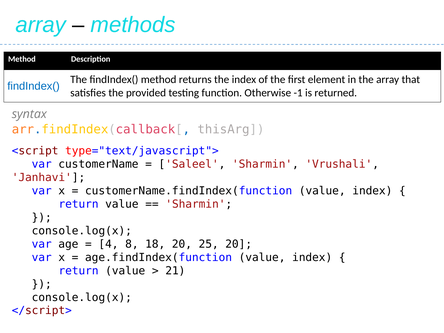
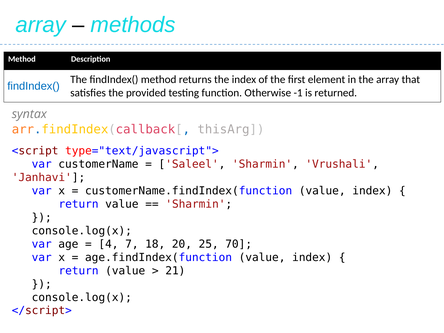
8: 8 -> 7
25 20: 20 -> 70
